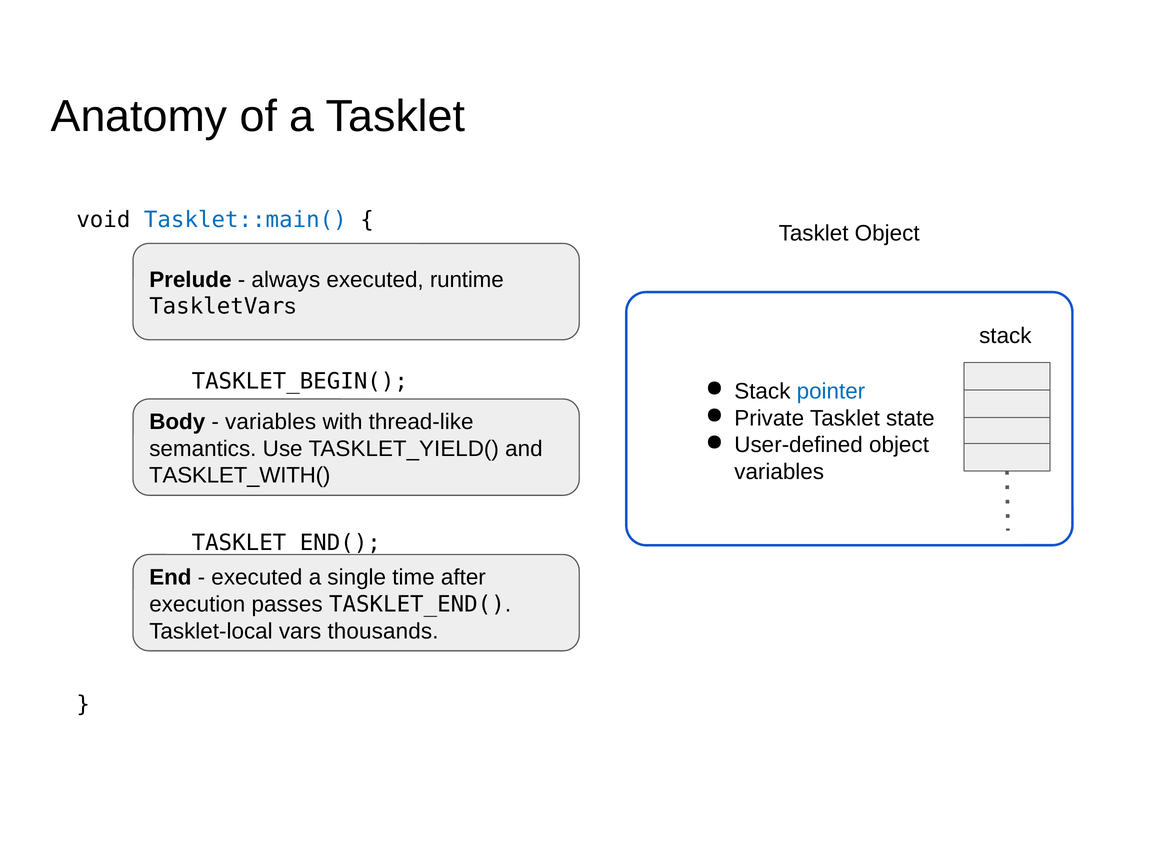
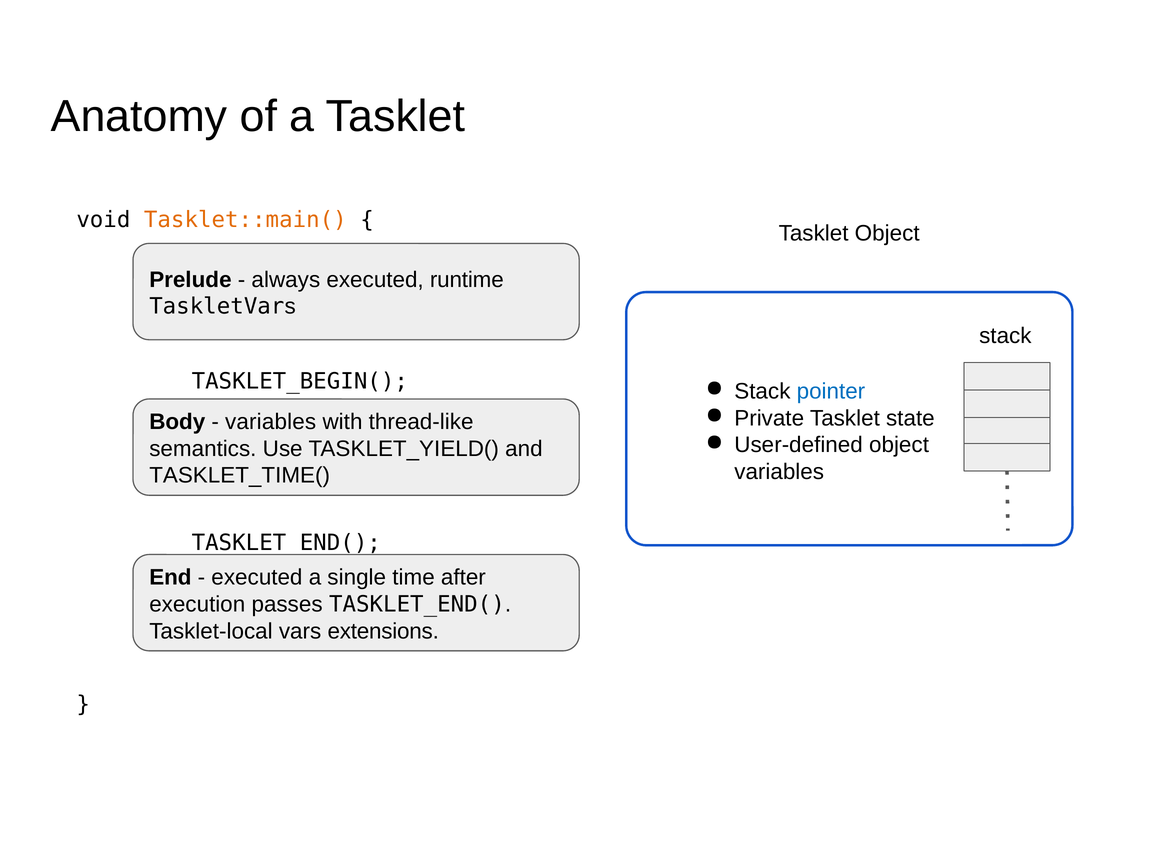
Tasklet::main( colour: blue -> orange
TASKLET_WITH(: TASKLET_WITH( -> TASKLET_TIME(
thousands: thousands -> extensions
